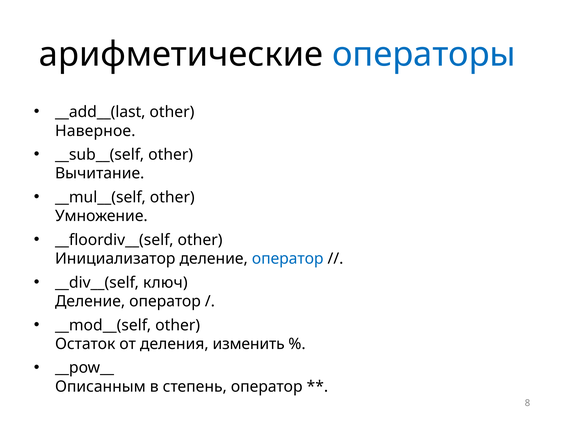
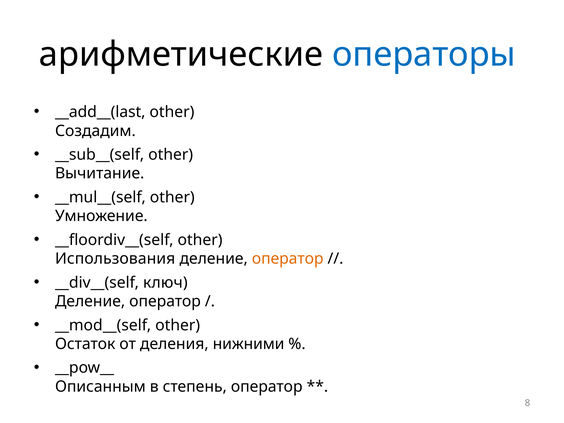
Наверное: Наверное -> Создадим
Инициализатор: Инициализатор -> Использования
оператор at (288, 259) colour: blue -> orange
изменить: изменить -> нижними
